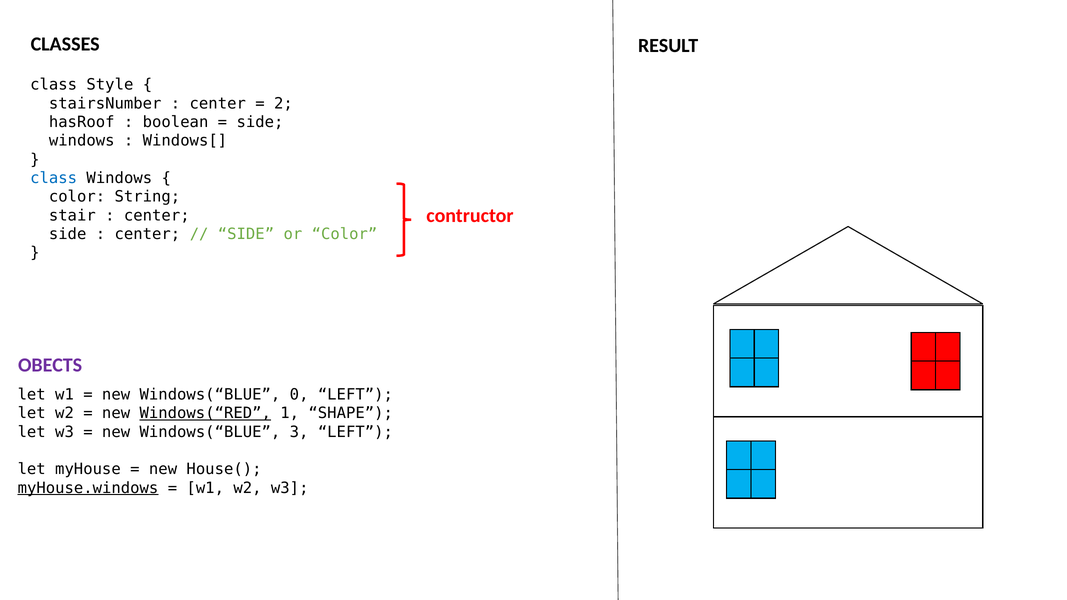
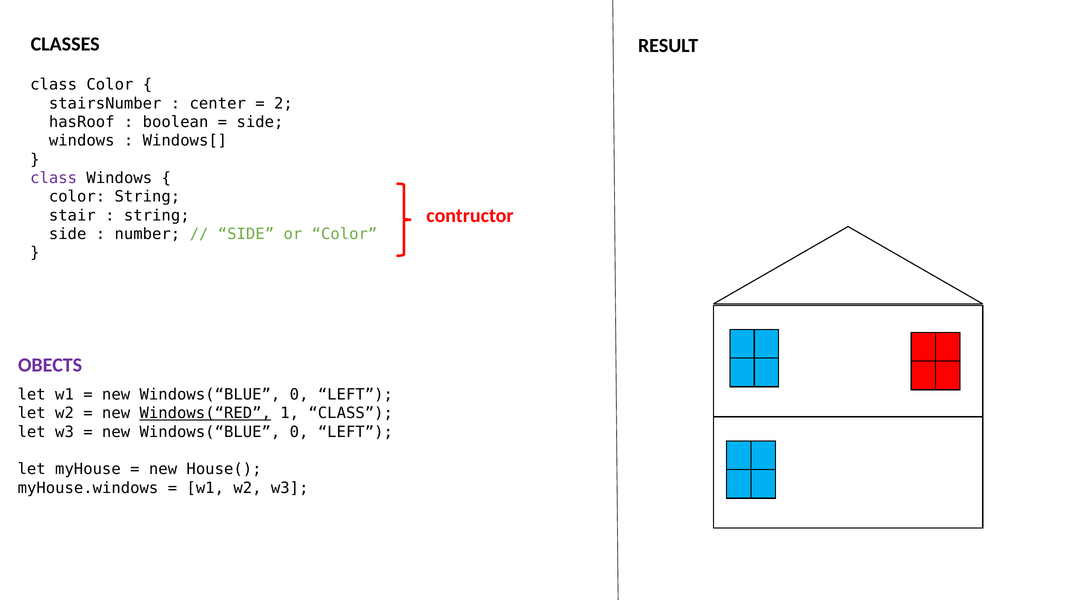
class Style: Style -> Color
class at (54, 178) colour: blue -> purple
center at (157, 216): center -> string
center at (147, 234): center -> number
1 SHAPE: SHAPE -> CLASS
3 at (299, 432): 3 -> 0
myHouse.windows underline: present -> none
